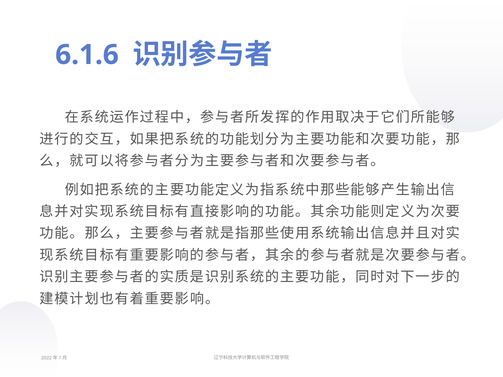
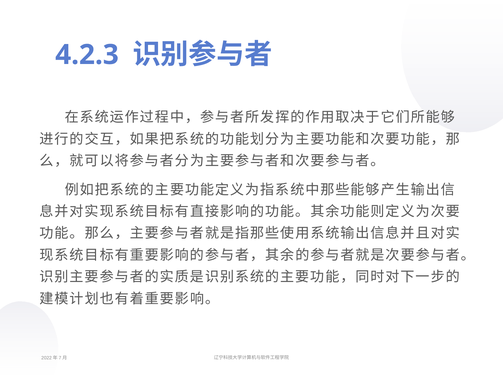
6.1.6: 6.1.6 -> 4.2.3
